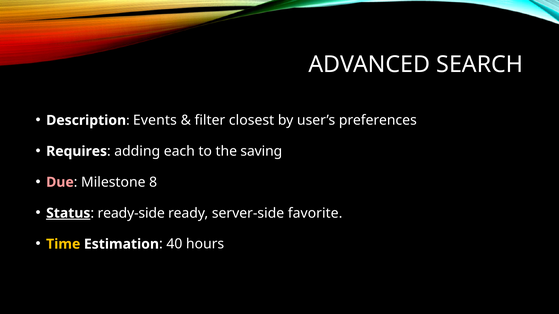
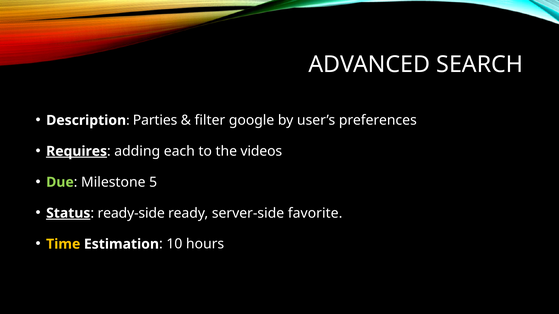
Events: Events -> Parties
closest: closest -> google
Requires underline: none -> present
saving: saving -> videos
Due colour: pink -> light green
8: 8 -> 5
40: 40 -> 10
